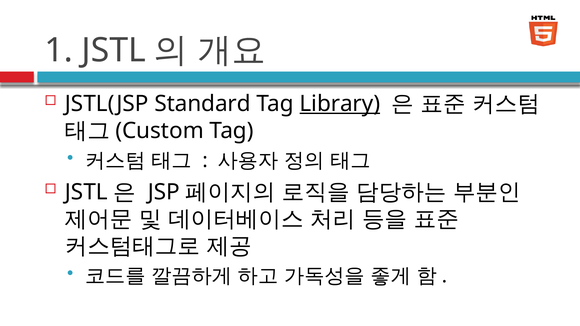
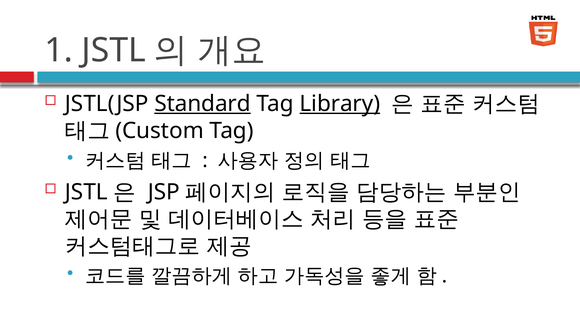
Standard underline: none -> present
